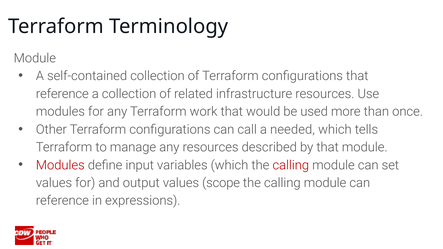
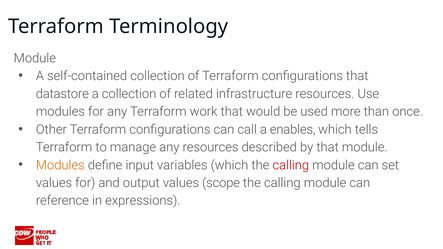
reference at (62, 94): reference -> datastore
needed: needed -> enables
Modules at (60, 165) colour: red -> orange
